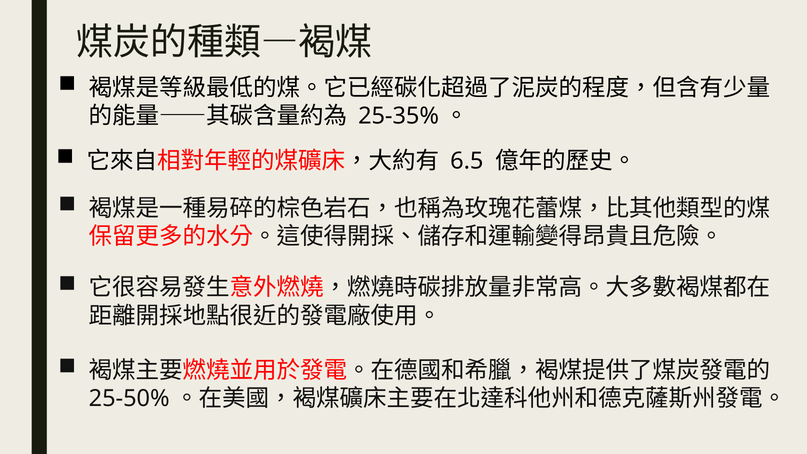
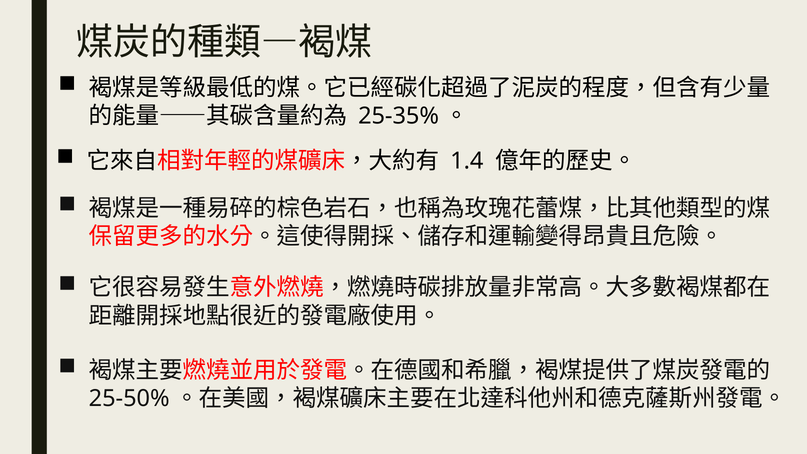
6.5: 6.5 -> 1.4
